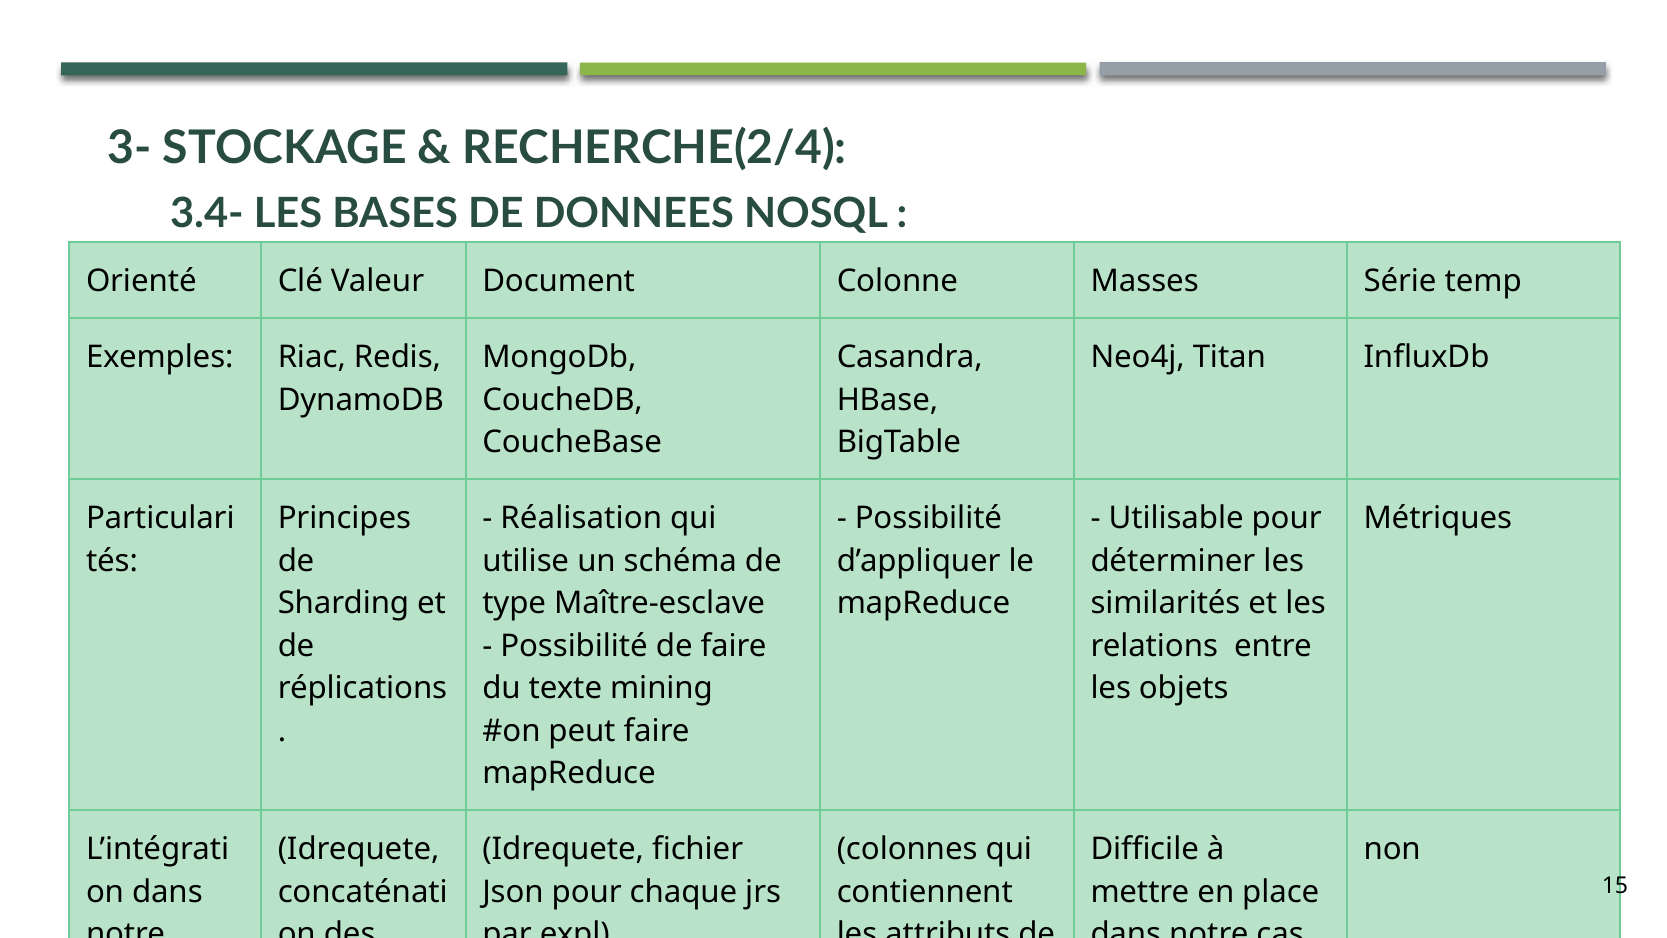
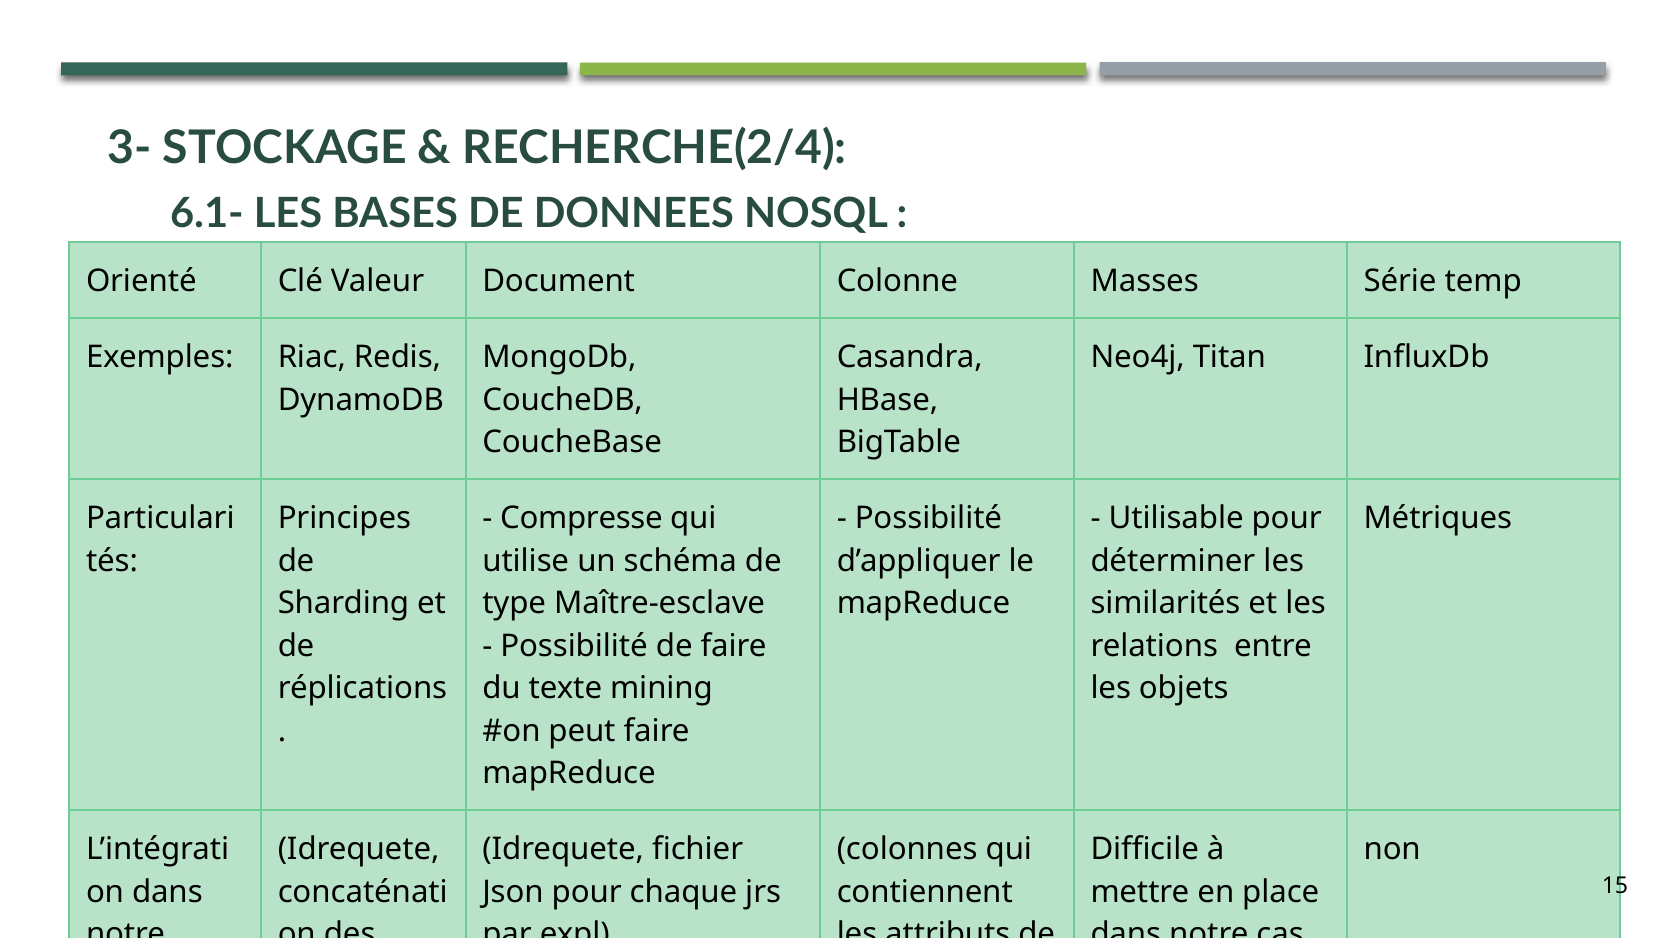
3.4-: 3.4- -> 6.1-
Réalisation: Réalisation -> Compresse
